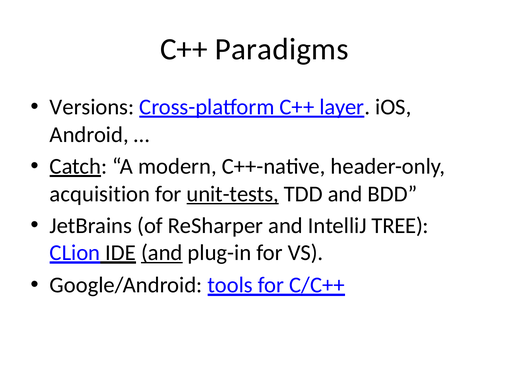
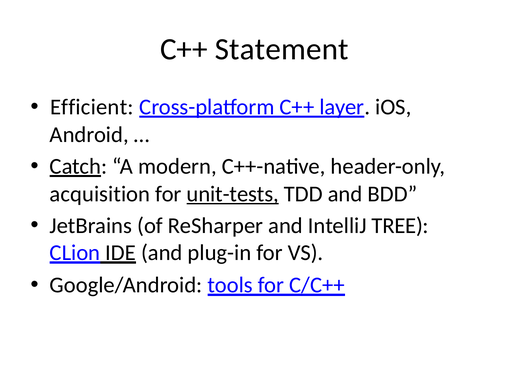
Paradigms: Paradigms -> Statement
Versions: Versions -> Efficient
and at (162, 253) underline: present -> none
